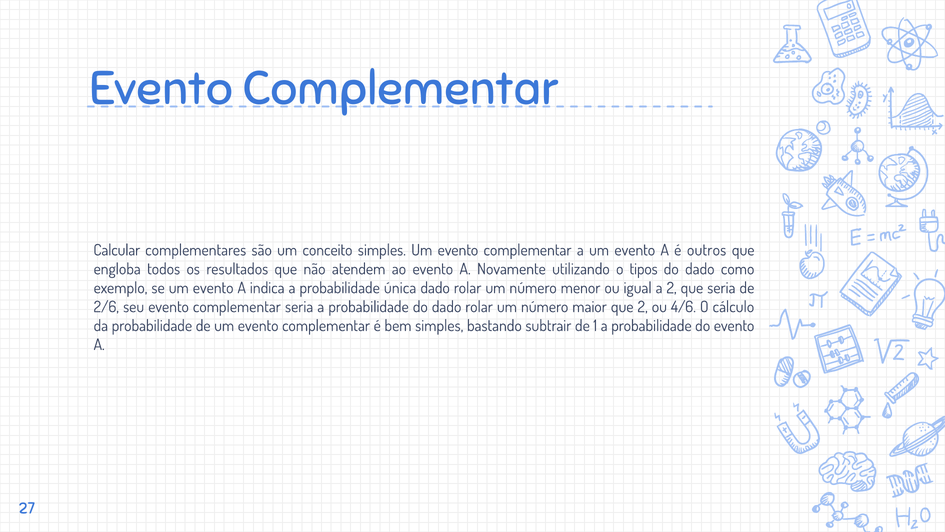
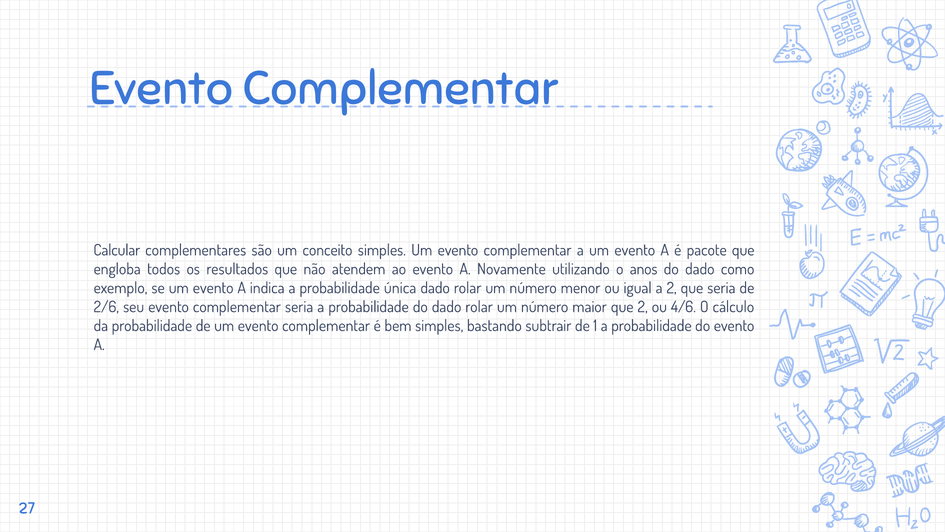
outros: outros -> pacote
tipos: tipos -> anos
